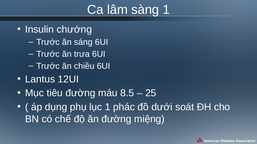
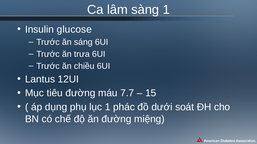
chướng: chướng -> glucose
8.5: 8.5 -> 7.7
25: 25 -> 15
